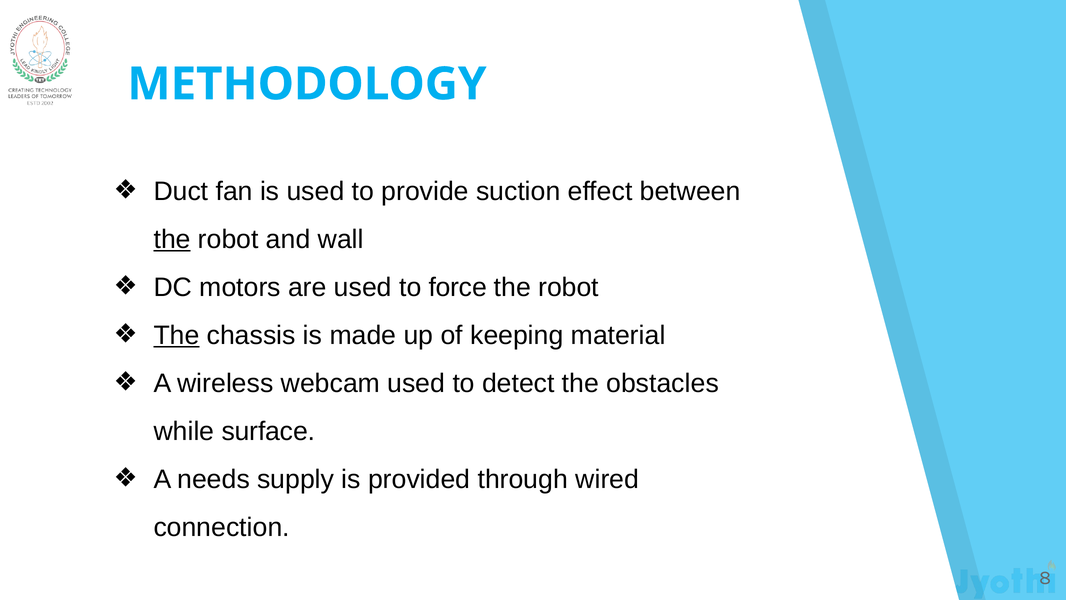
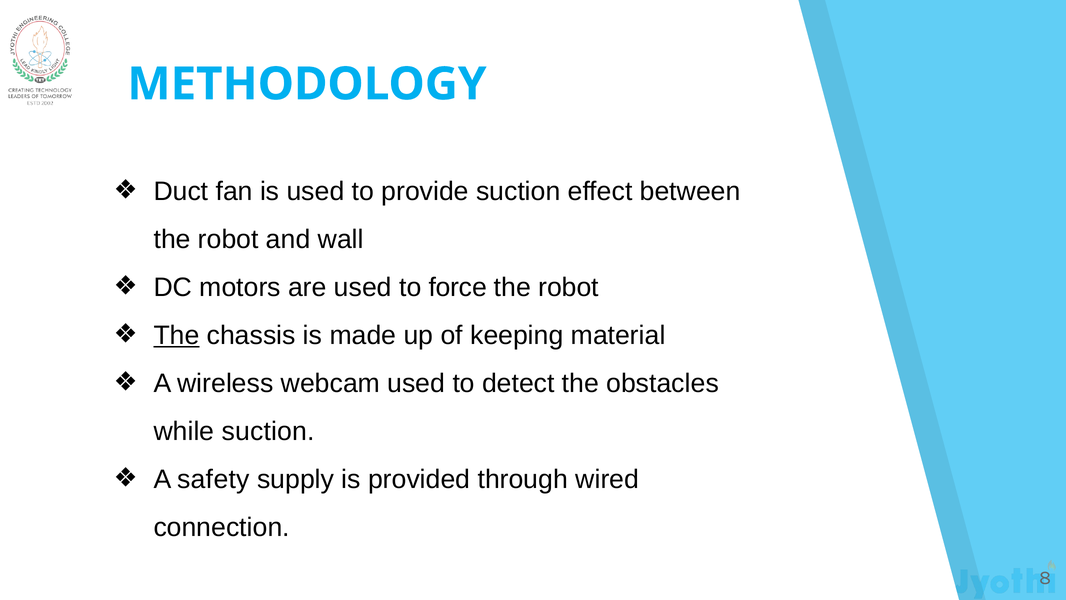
the at (172, 239) underline: present -> none
while surface: surface -> suction
needs: needs -> safety
